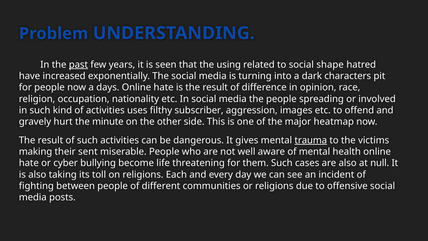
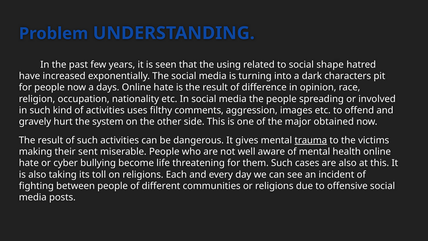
past underline: present -> none
subscriber: subscriber -> comments
minute: minute -> system
heatmap: heatmap -> obtained
at null: null -> this
